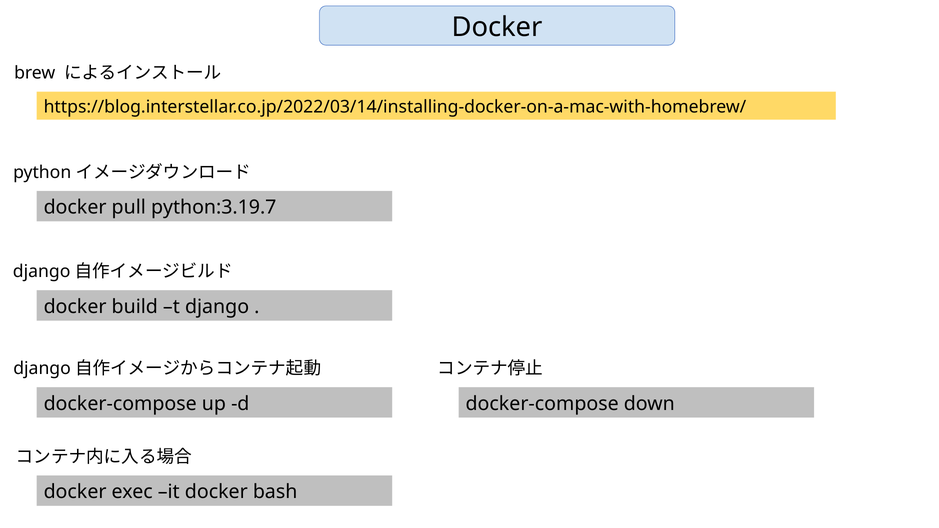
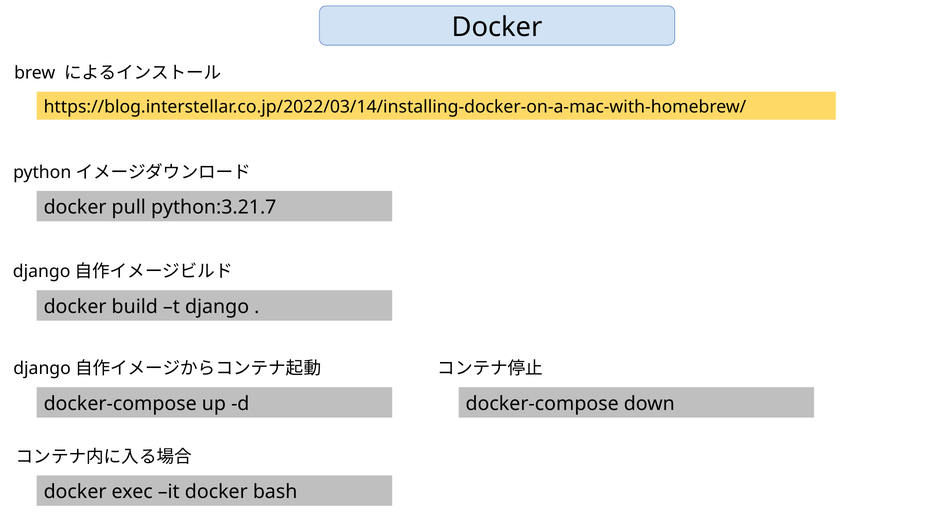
python:3.19.7: python:3.19.7 -> python:3.21.7
